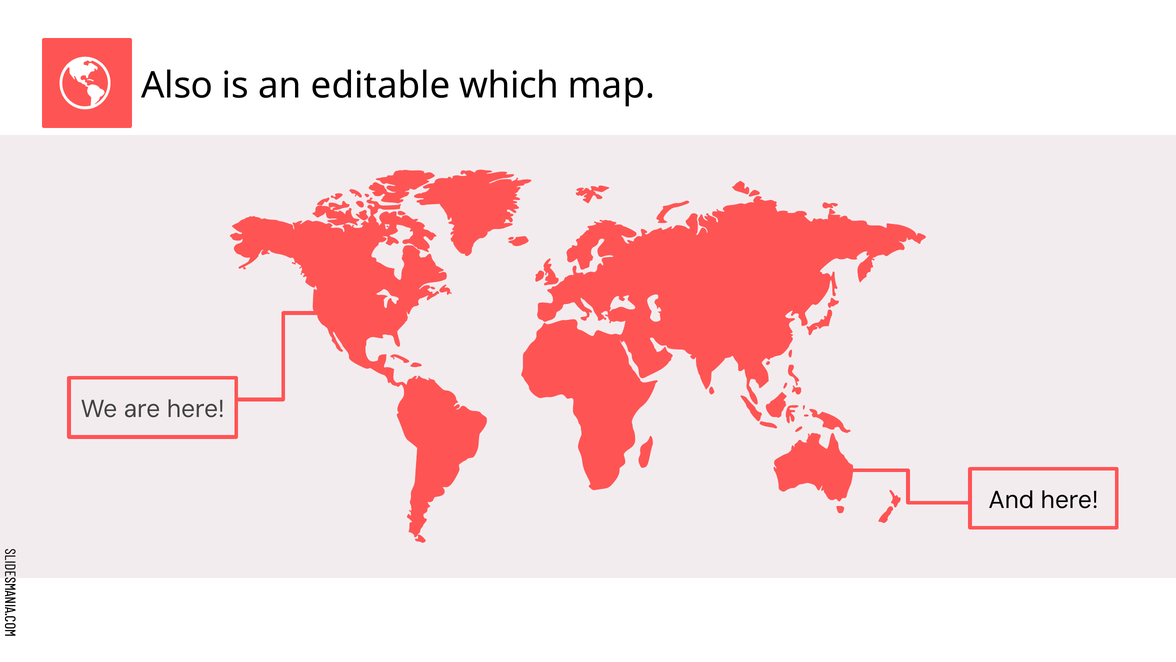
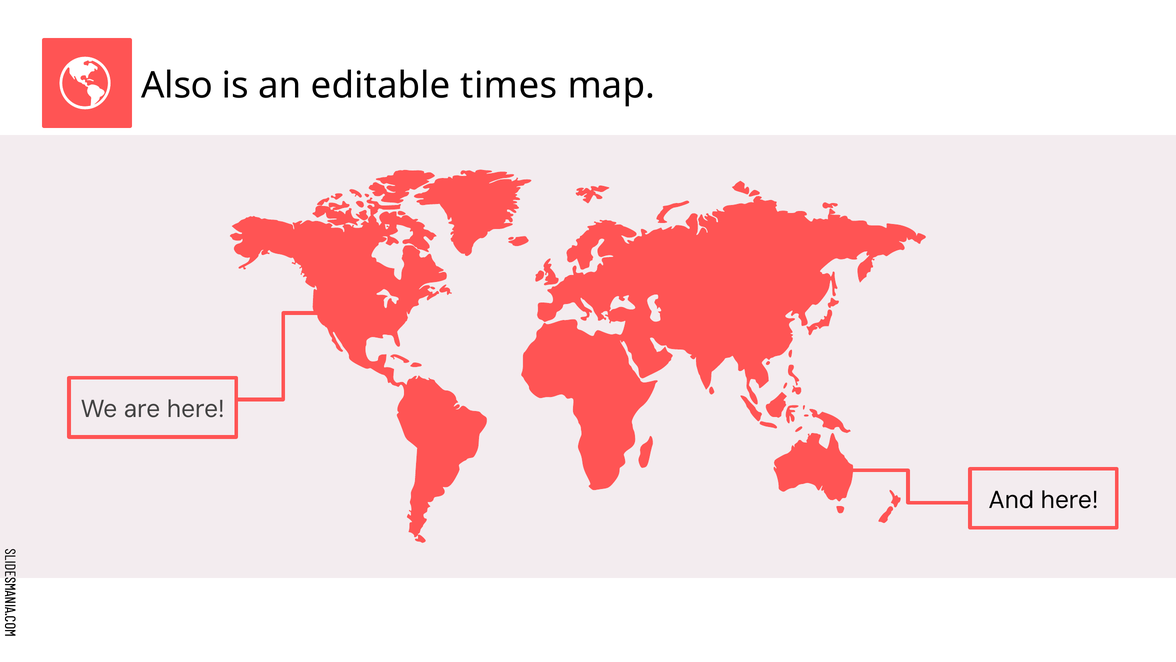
which: which -> times
